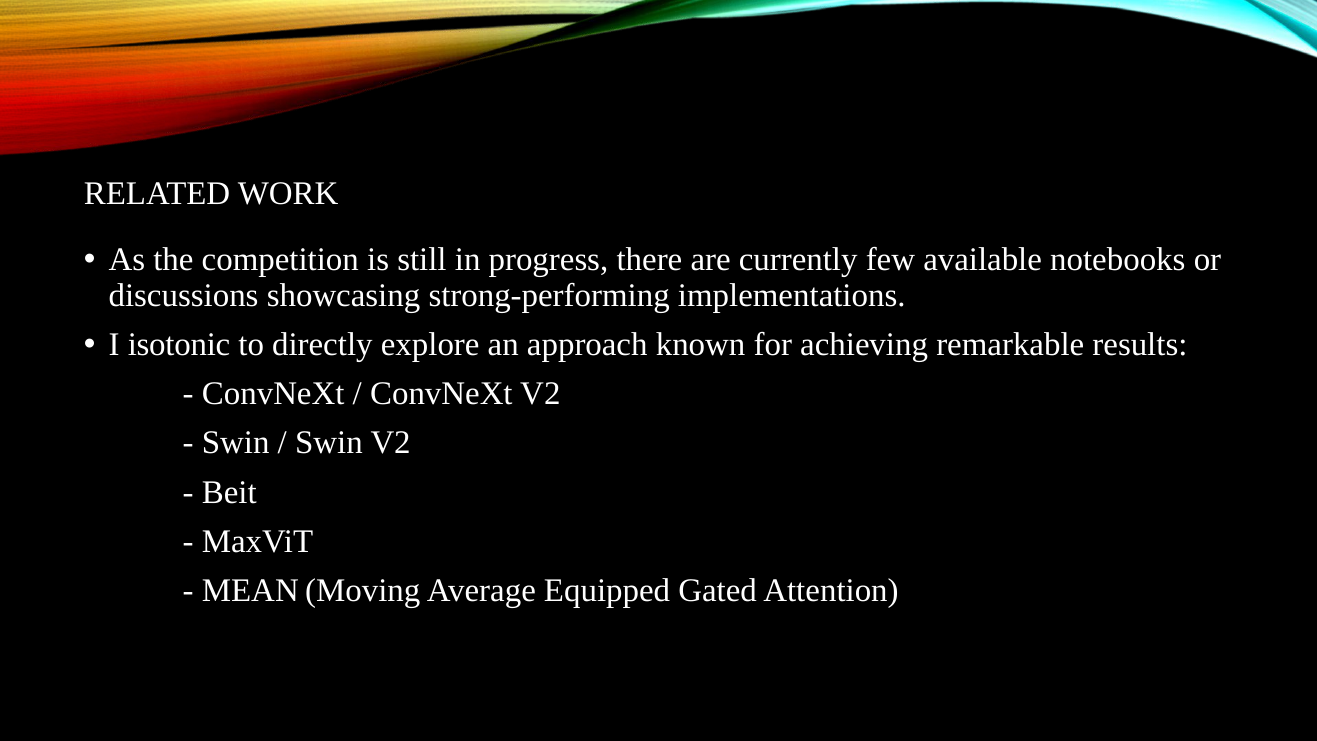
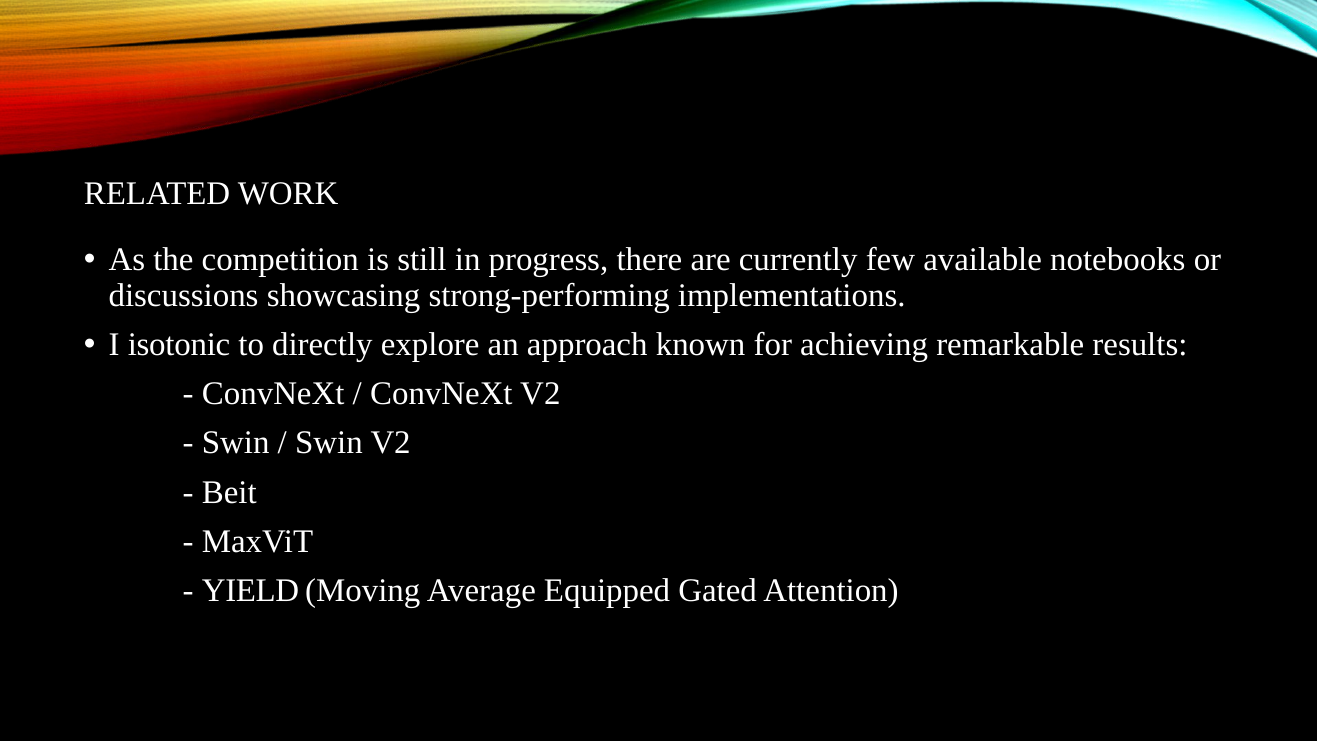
MEAN: MEAN -> YIELD
